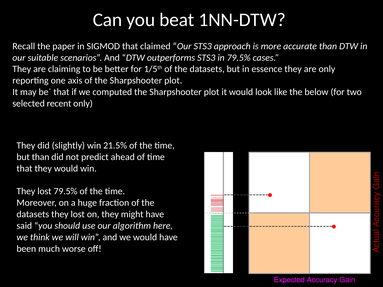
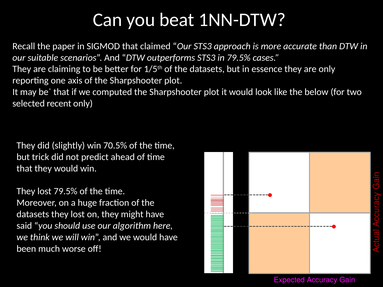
21.5%: 21.5% -> 70.5%
but than: than -> trick
